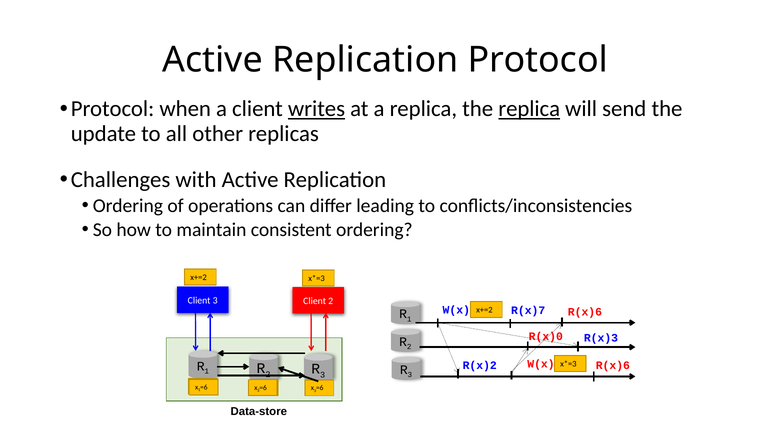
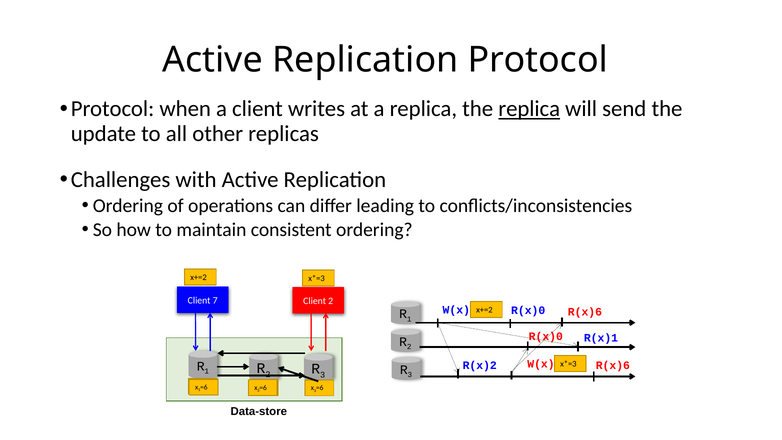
writes underline: present -> none
Client 3: 3 -> 7
R(x)7 at (528, 311): R(x)7 -> R(x)0
R(x)3: R(x)3 -> R(x)1
